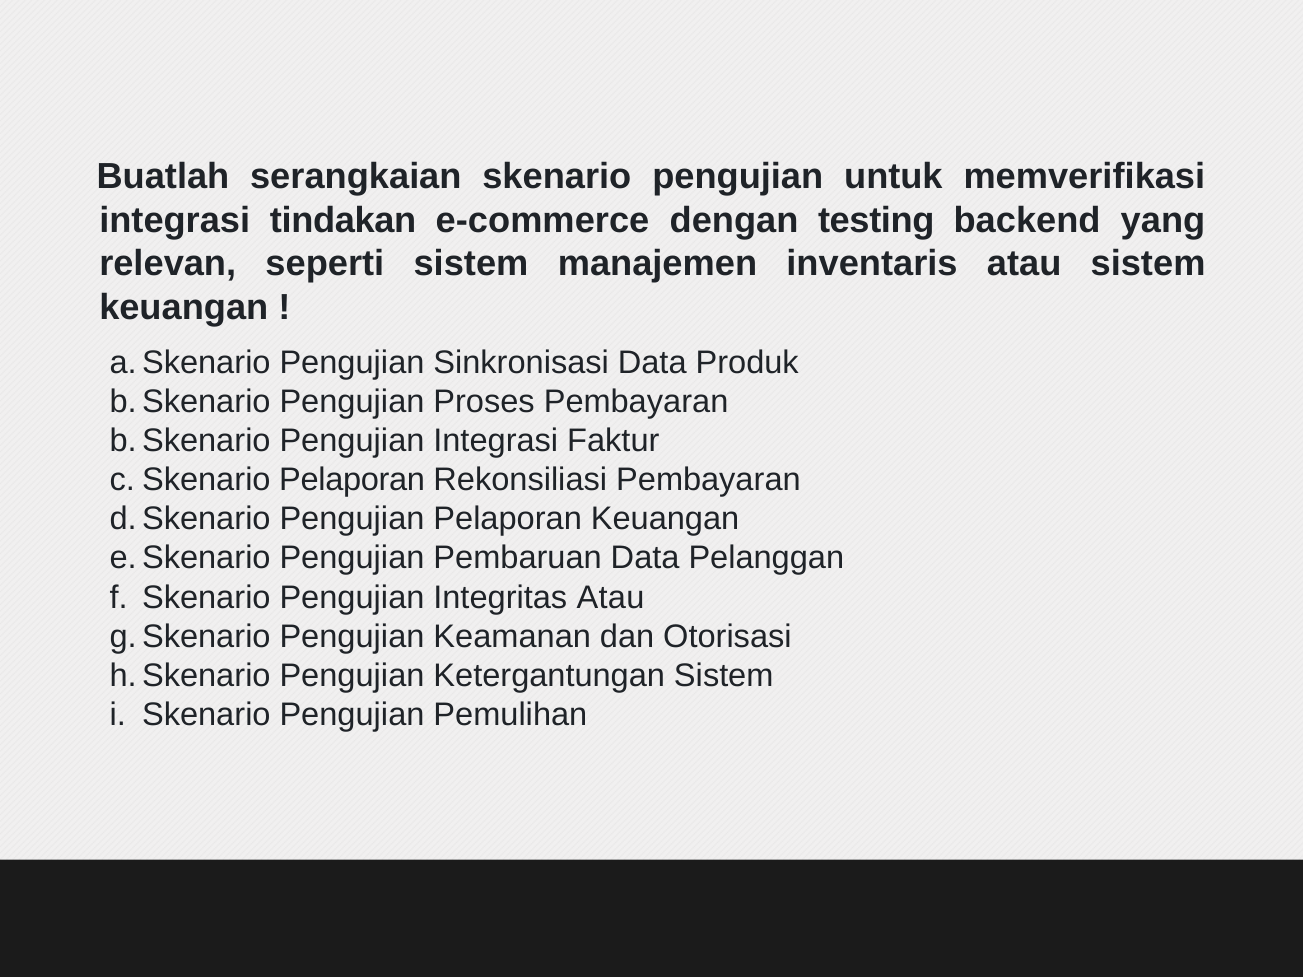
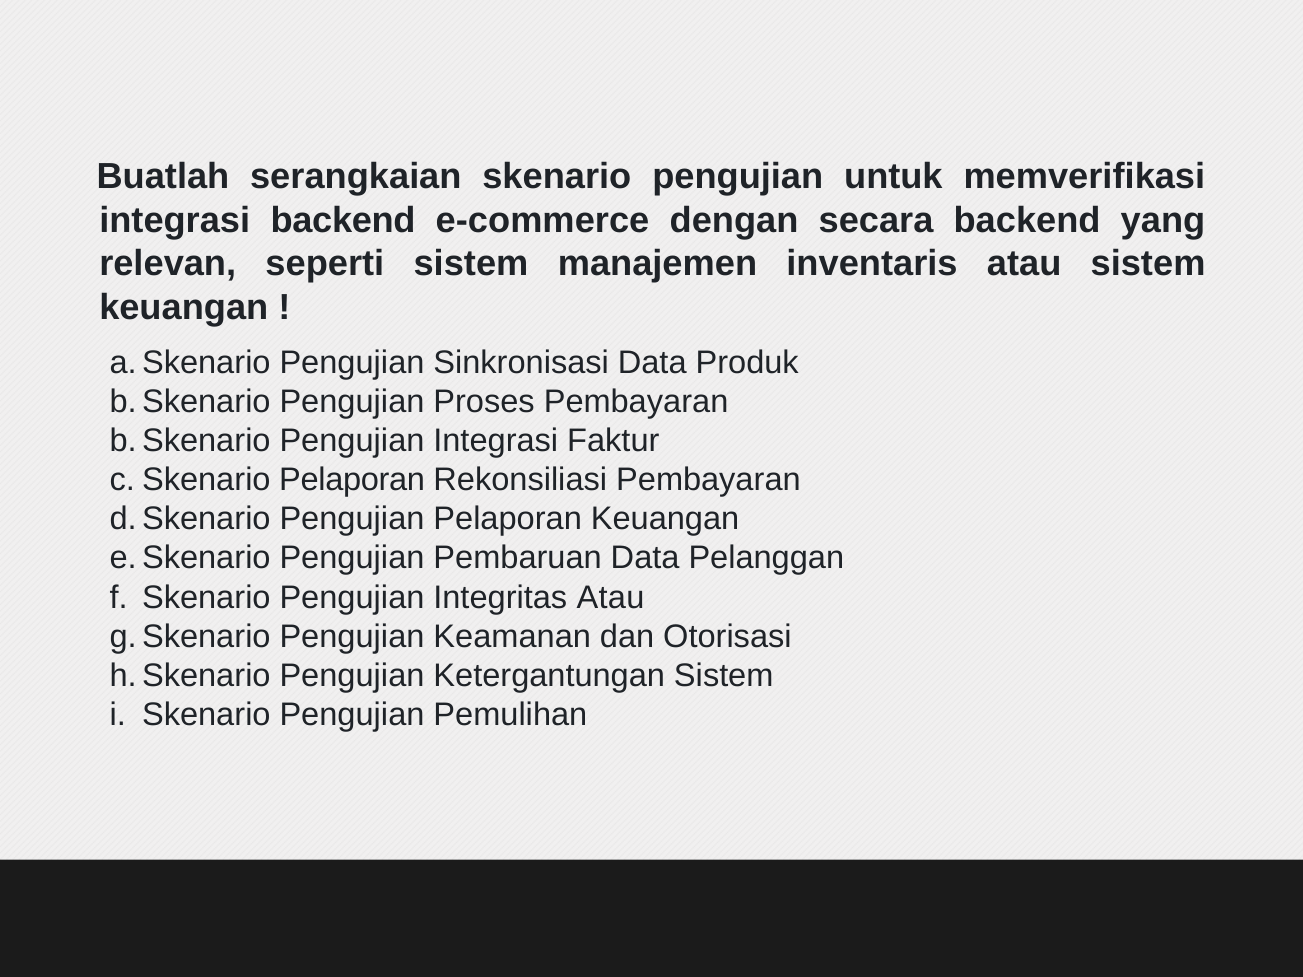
integrasi tindakan: tindakan -> backend
testing: testing -> secara
